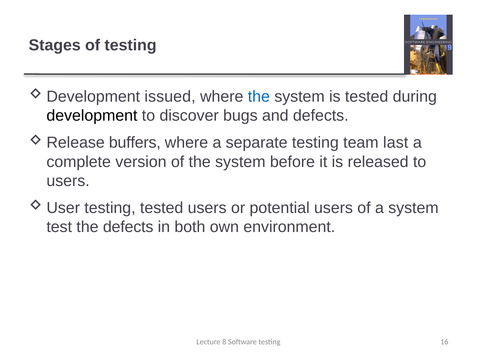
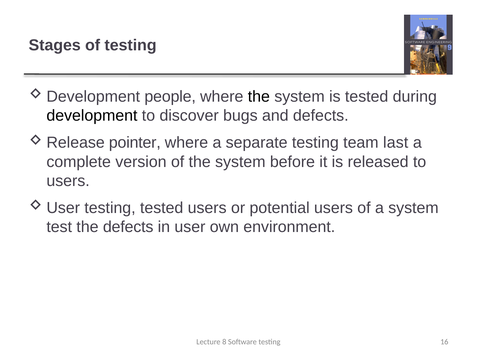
issued: issued -> people
the at (259, 96) colour: blue -> black
buffers: buffers -> pointer
both: both -> user
